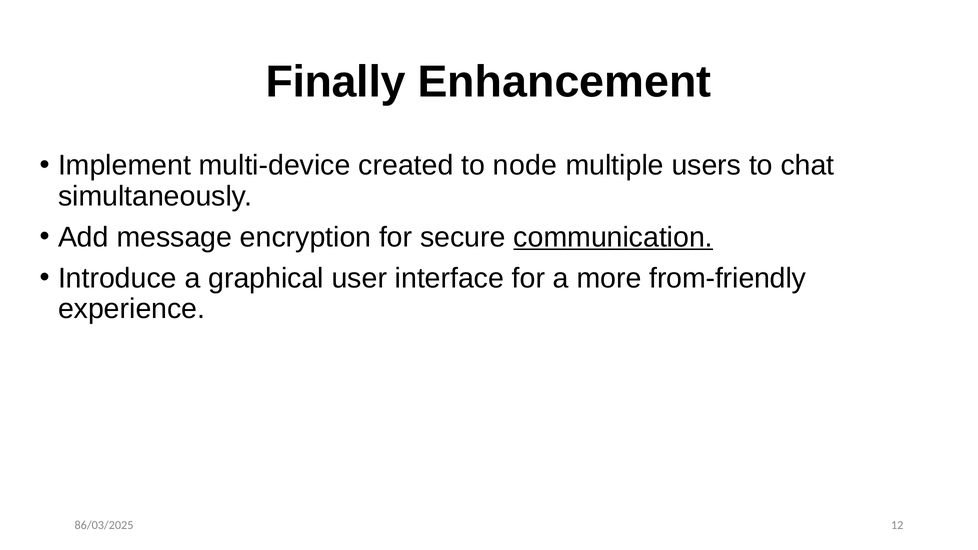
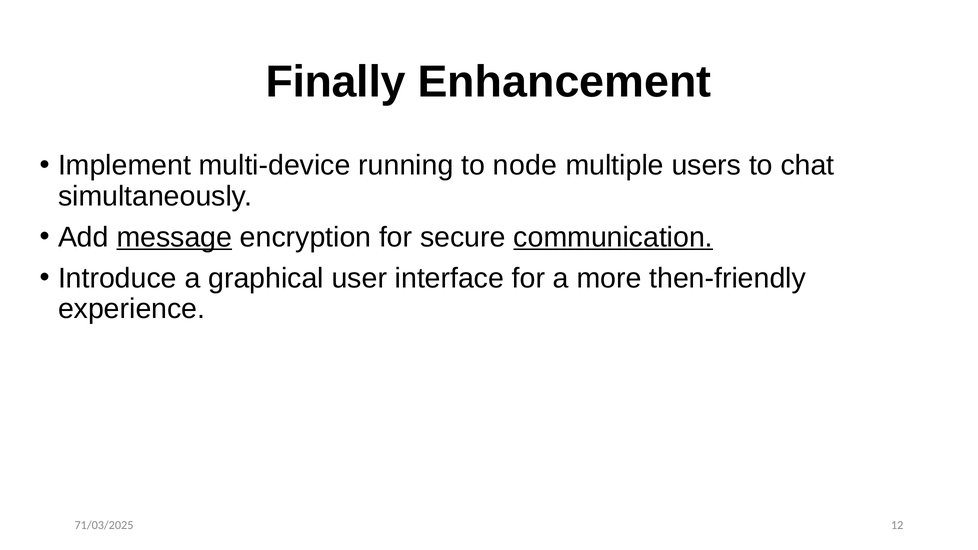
created: created -> running
message underline: none -> present
from-friendly: from-friendly -> then-friendly
86/03/2025: 86/03/2025 -> 71/03/2025
